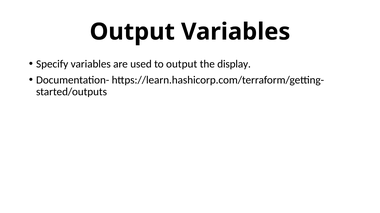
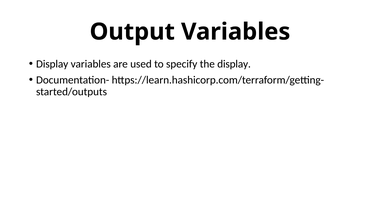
Specify at (52, 64): Specify -> Display
to output: output -> specify
